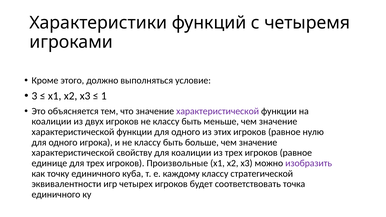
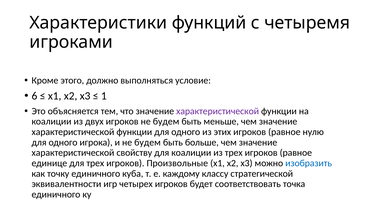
3: 3 -> 6
игроков не классу: классу -> будем
и не классу: классу -> будем
изобразить colour: purple -> blue
